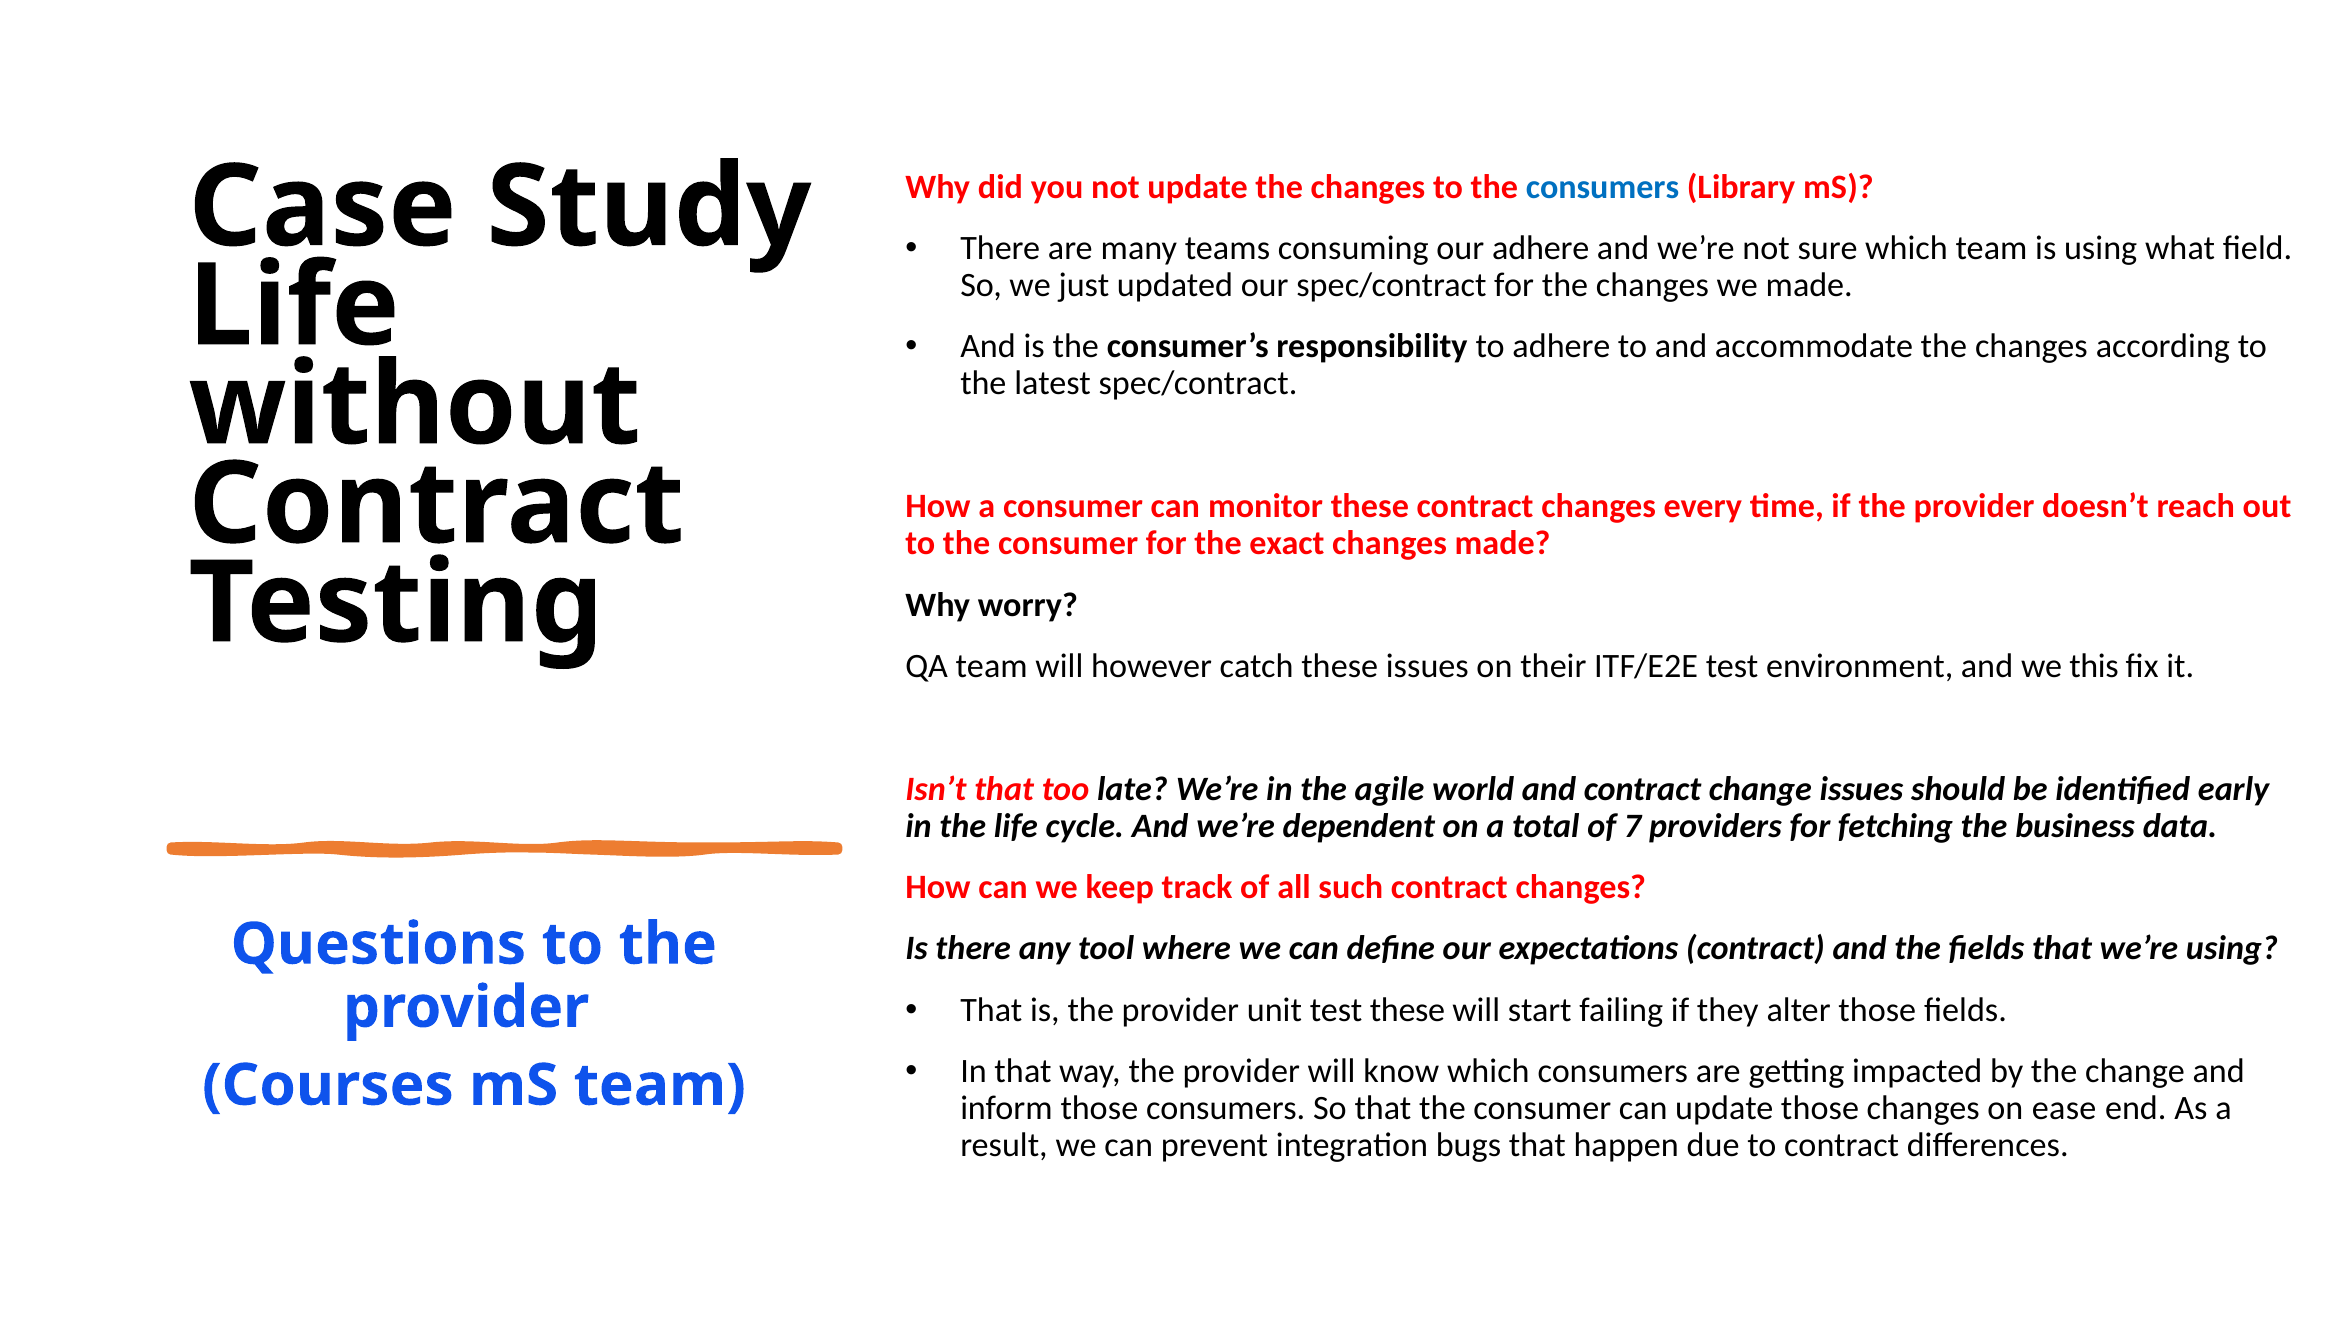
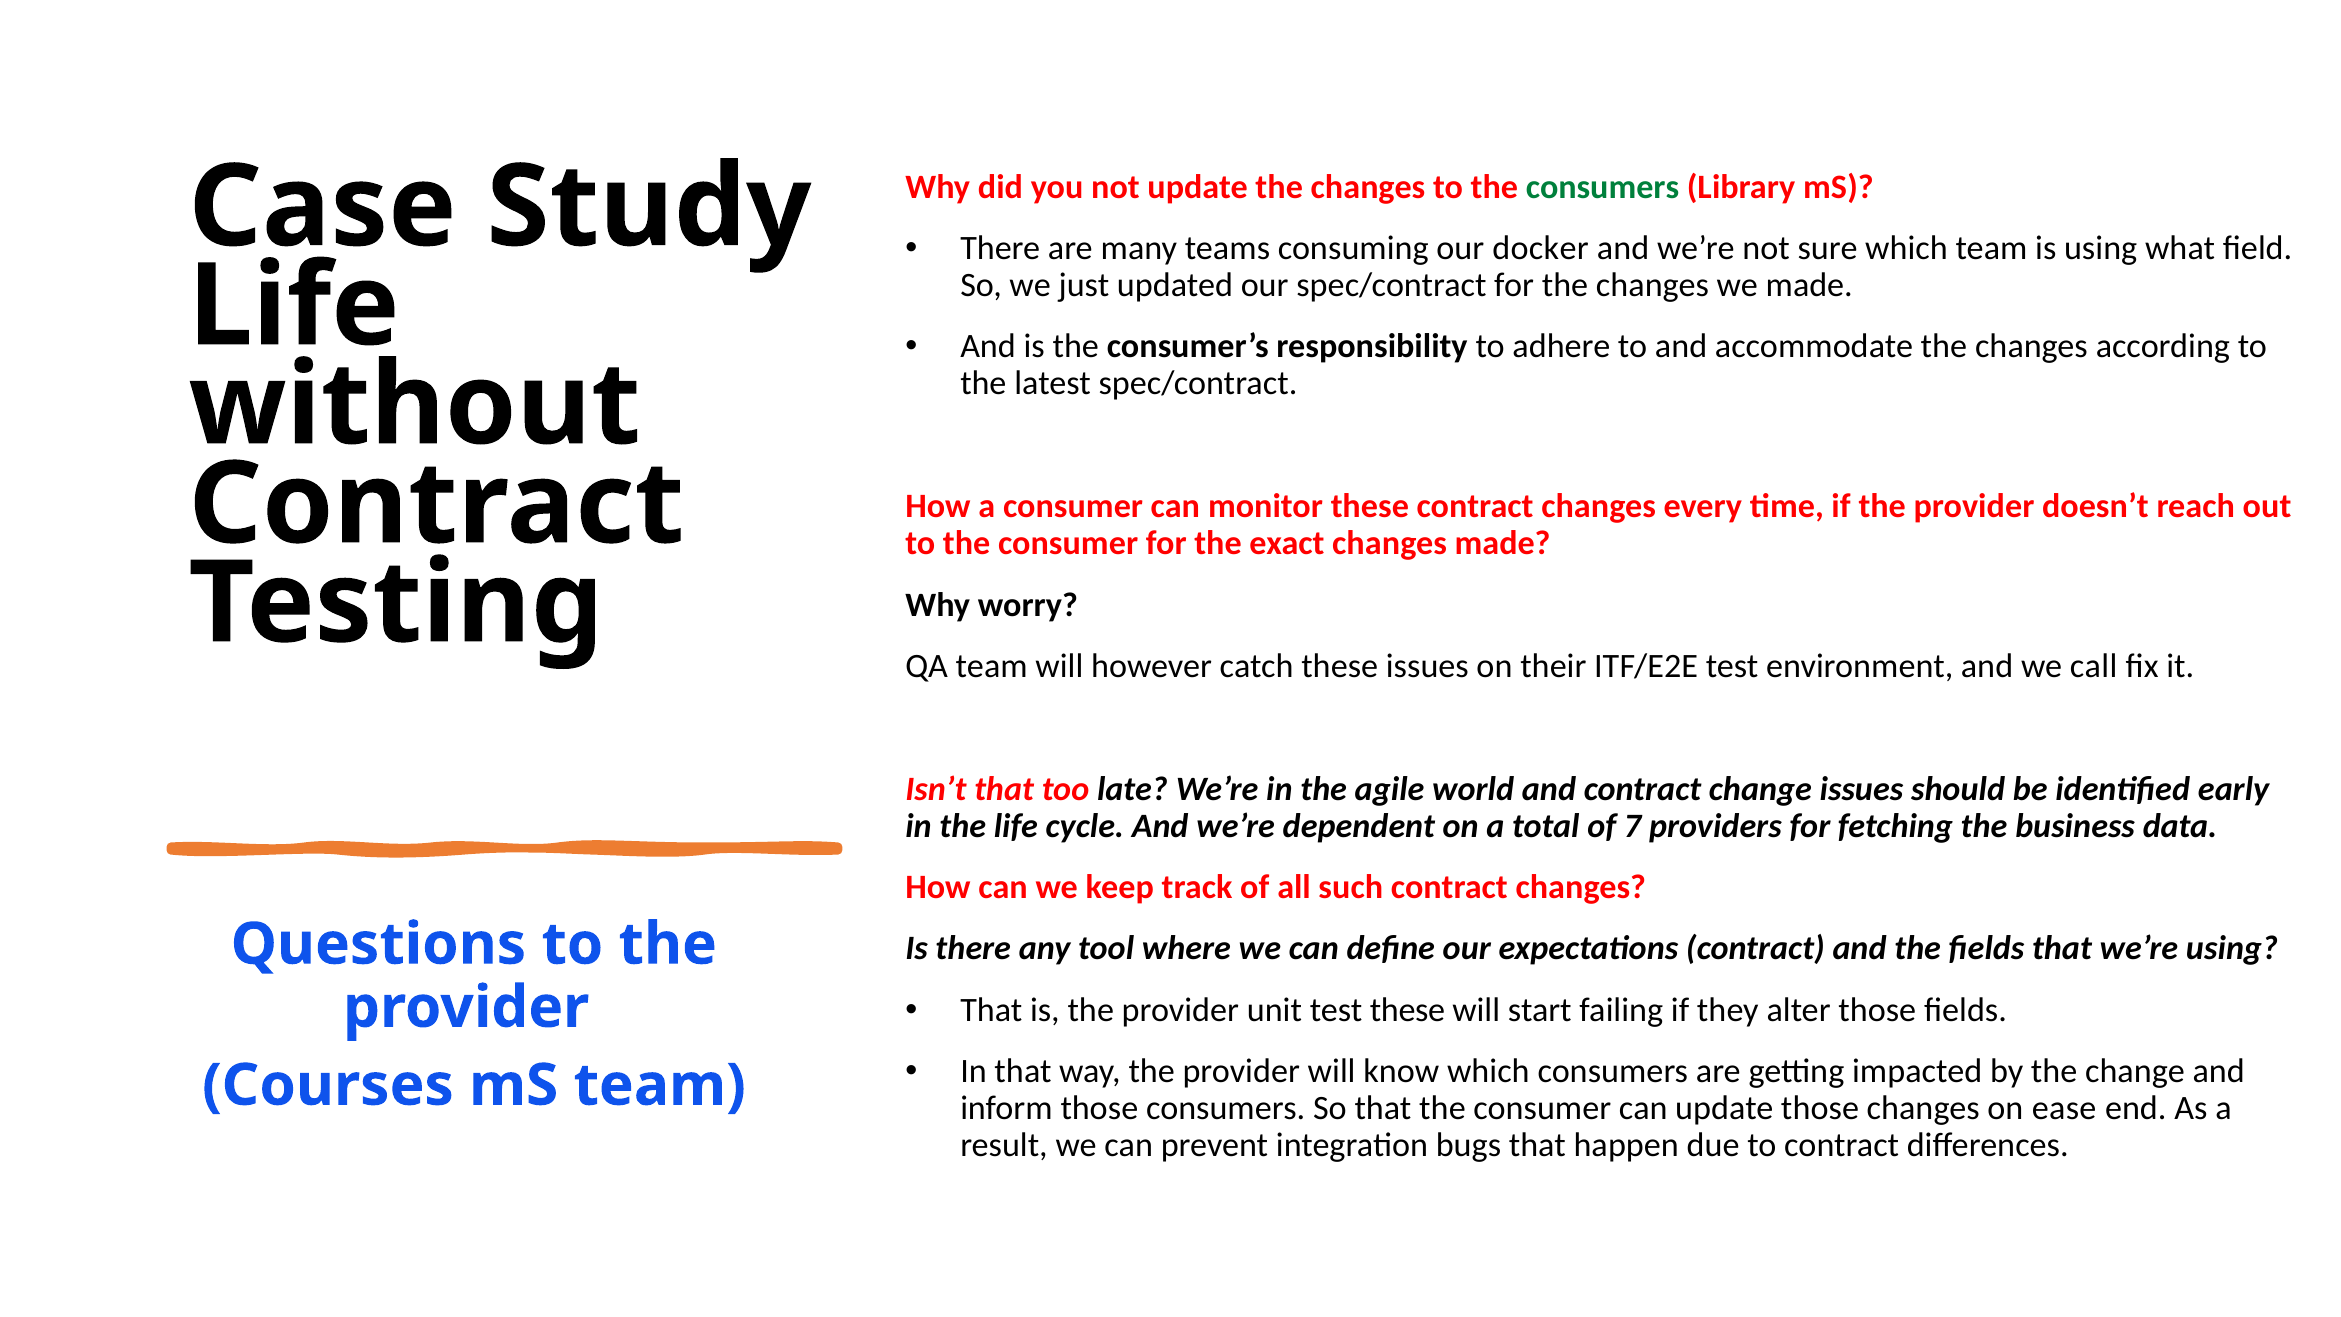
consumers at (1602, 187) colour: blue -> green
our adhere: adhere -> docker
this: this -> call
